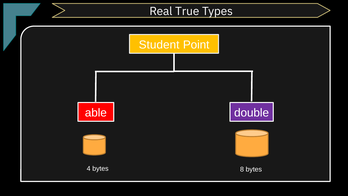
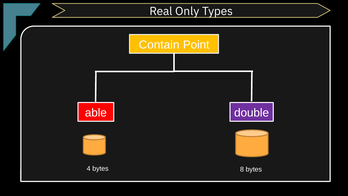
True: True -> Only
Student: Student -> Contain
